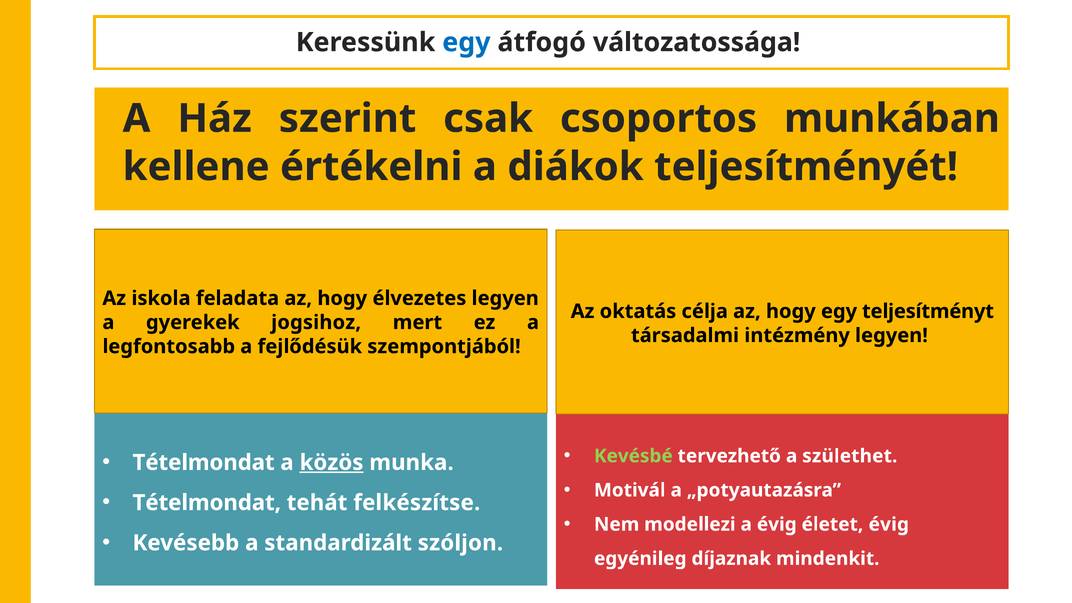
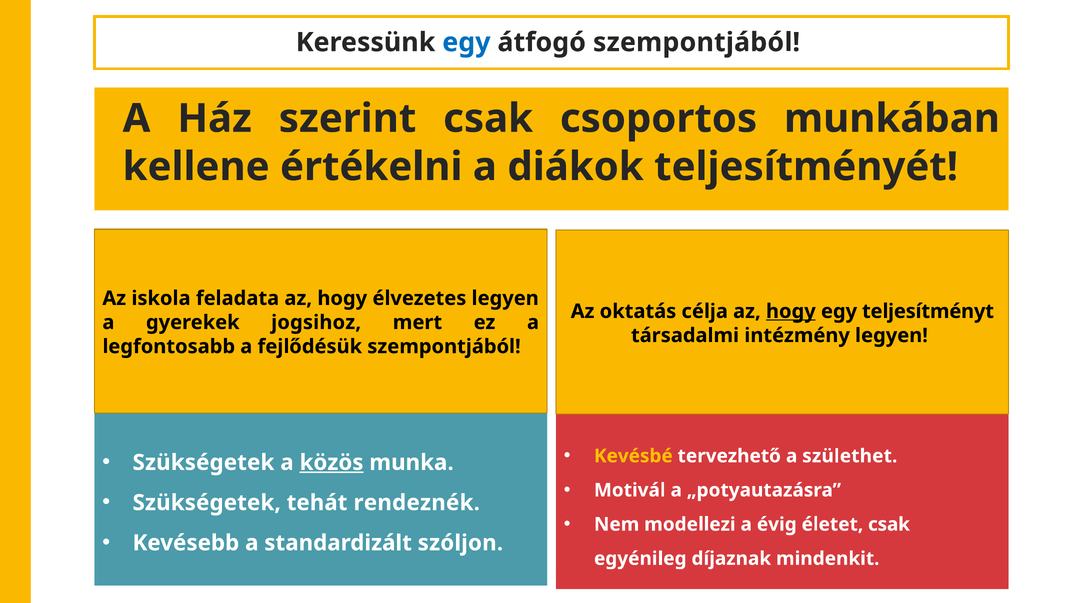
átfogó változatossága: változatossága -> szempontjából
hogy at (791, 311) underline: none -> present
Kevésbé colour: light green -> yellow
Tételmondat at (204, 463): Tételmondat -> Szükségetek
Tételmondat at (207, 503): Tételmondat -> Szükségetek
felkészítse: felkészítse -> rendeznék
életet évig: évig -> csak
